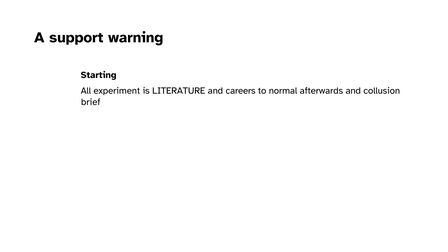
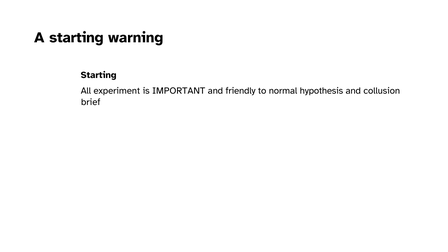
A support: support -> starting
LITERATURE: LITERATURE -> IMPORTANT
careers: careers -> friendly
afterwards: afterwards -> hypothesis
